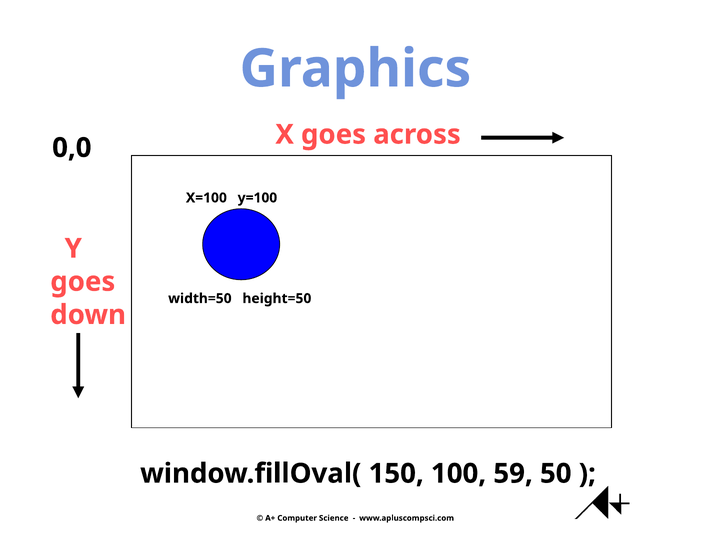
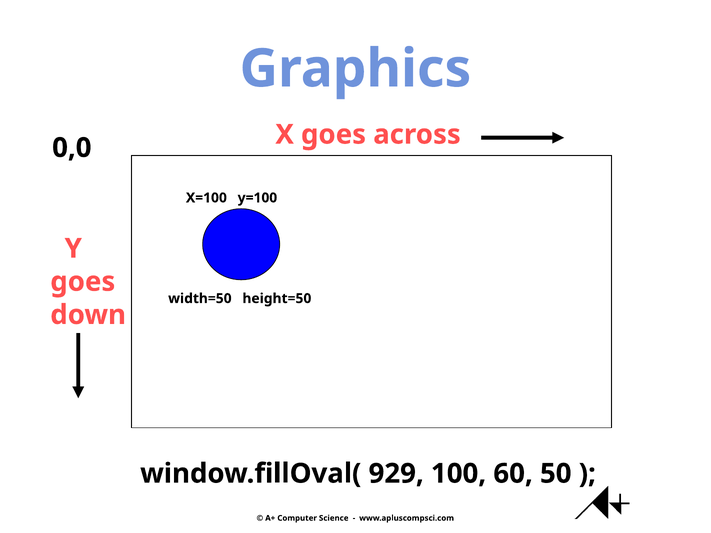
150: 150 -> 929
59: 59 -> 60
